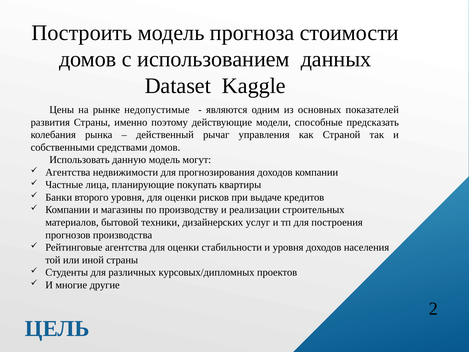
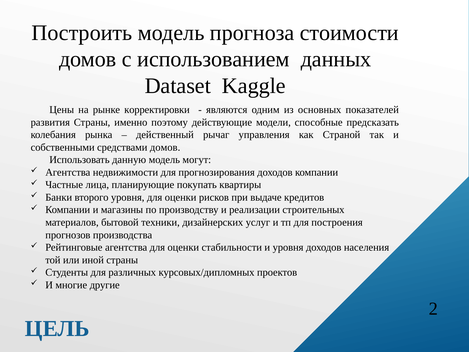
недопустимые: недопустимые -> корректировки
